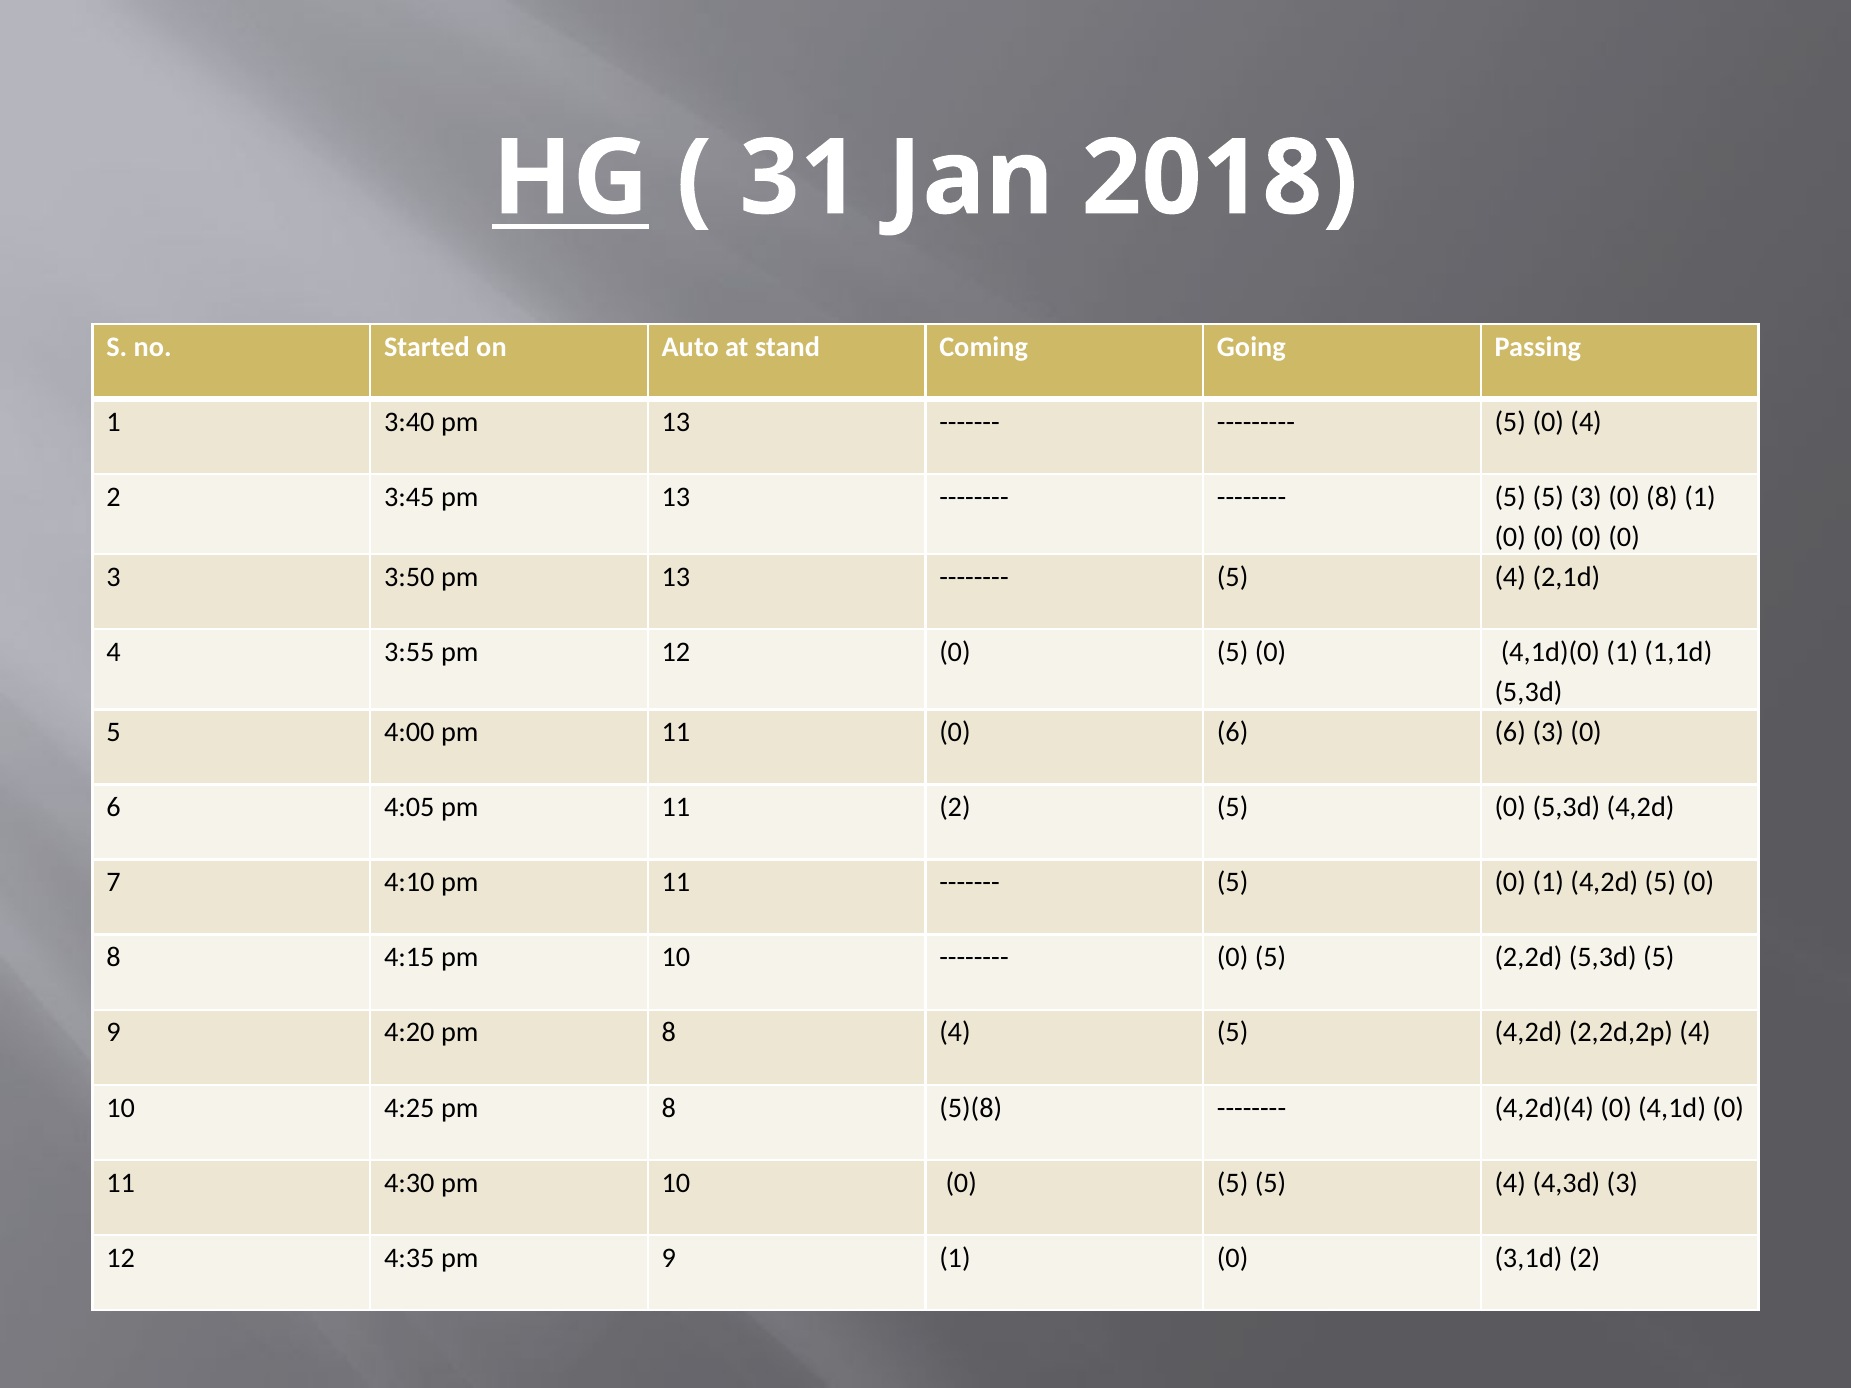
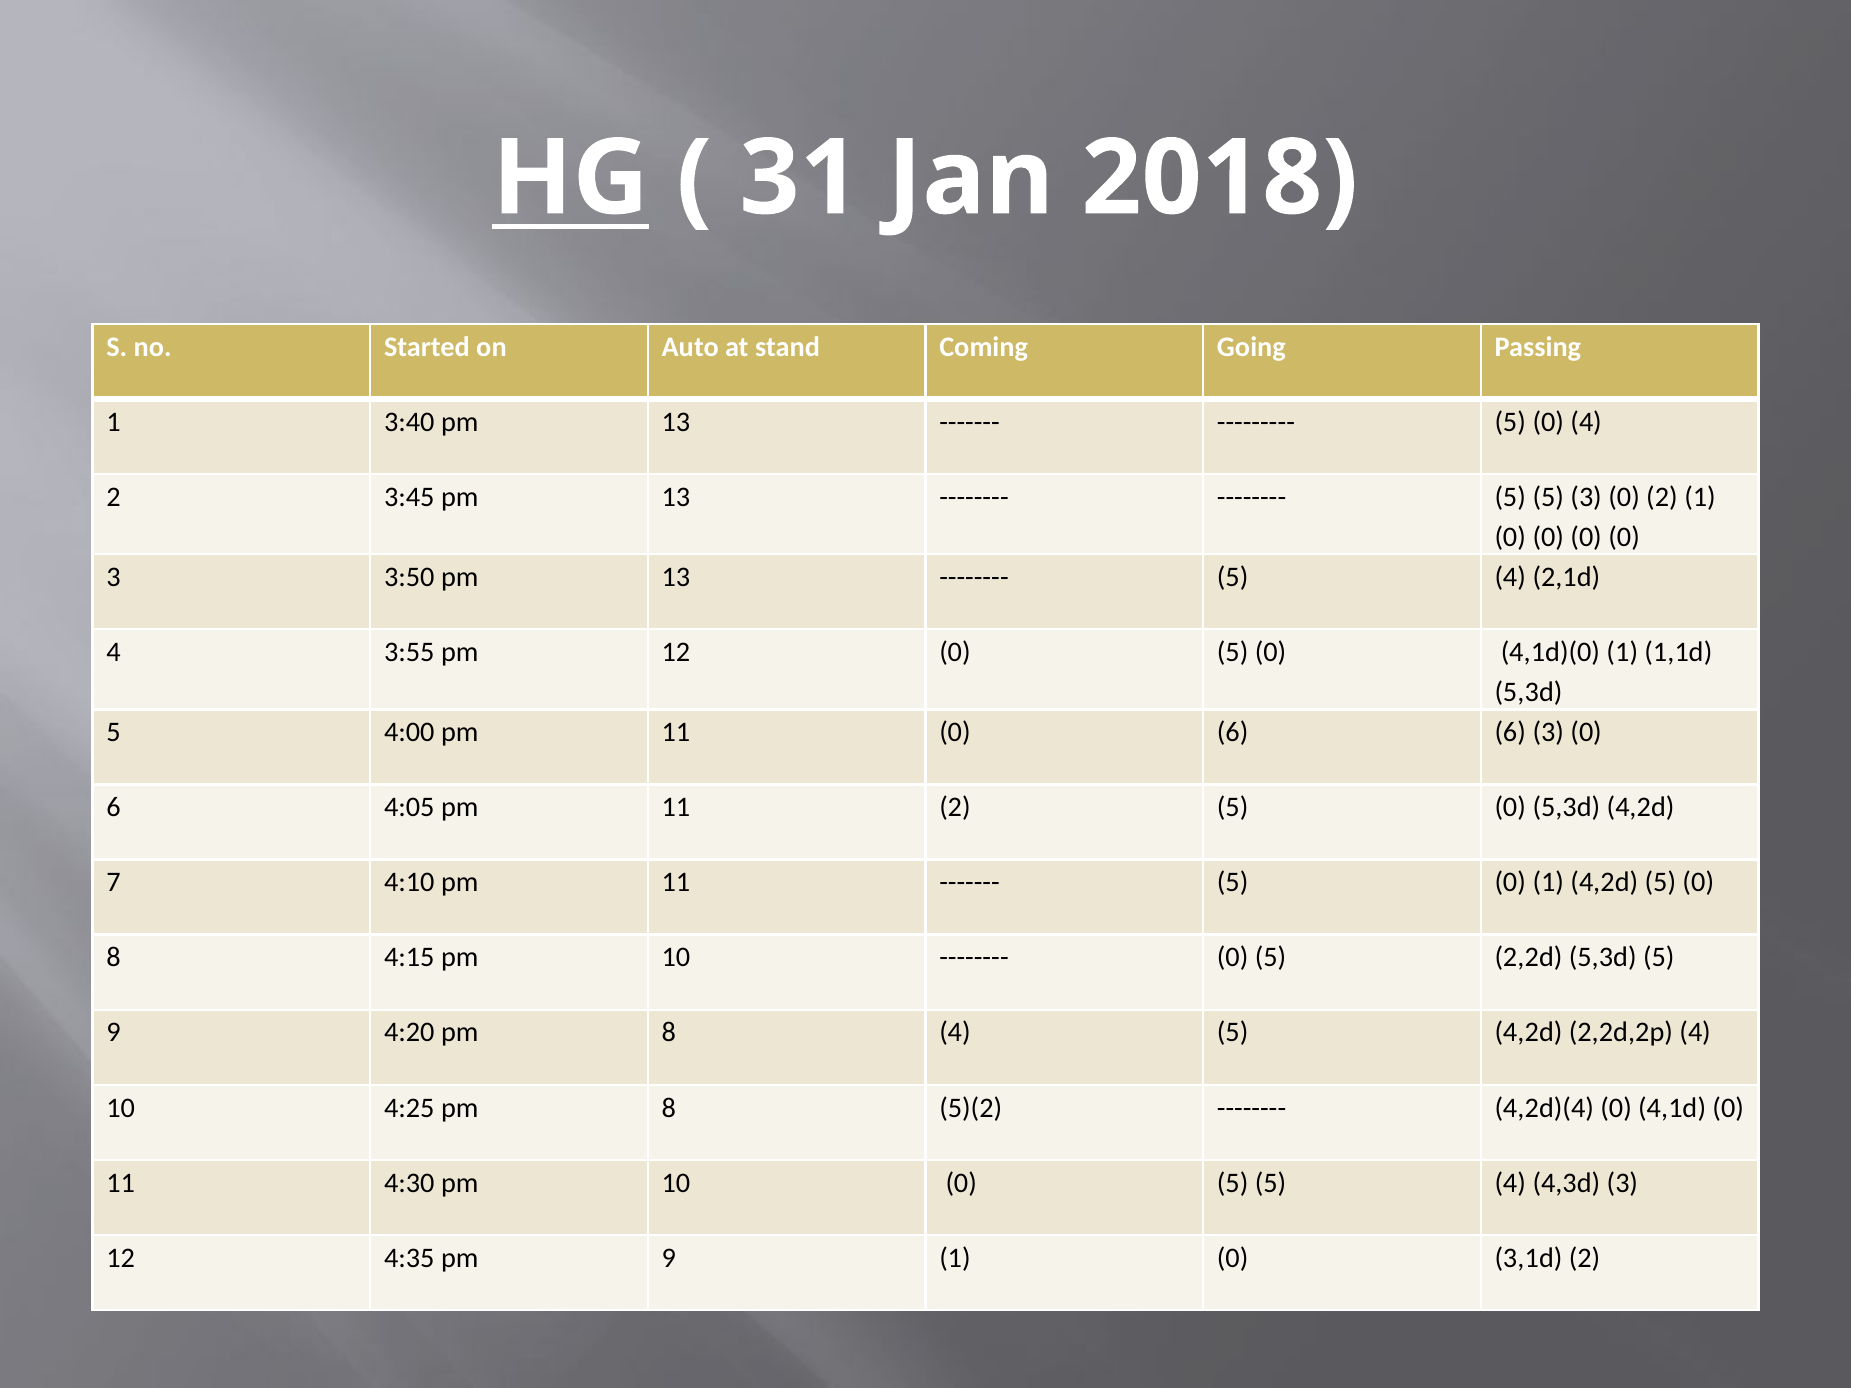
3 0 8: 8 -> 2
5)(8: 5)(8 -> 5)(2
